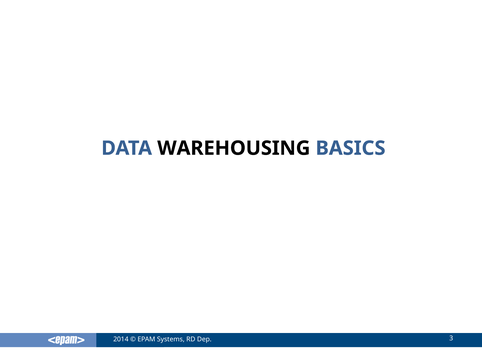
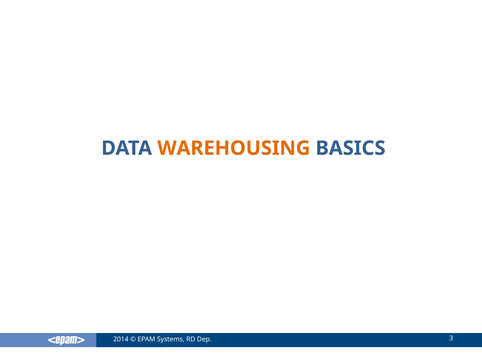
WAREHOUSING colour: black -> orange
